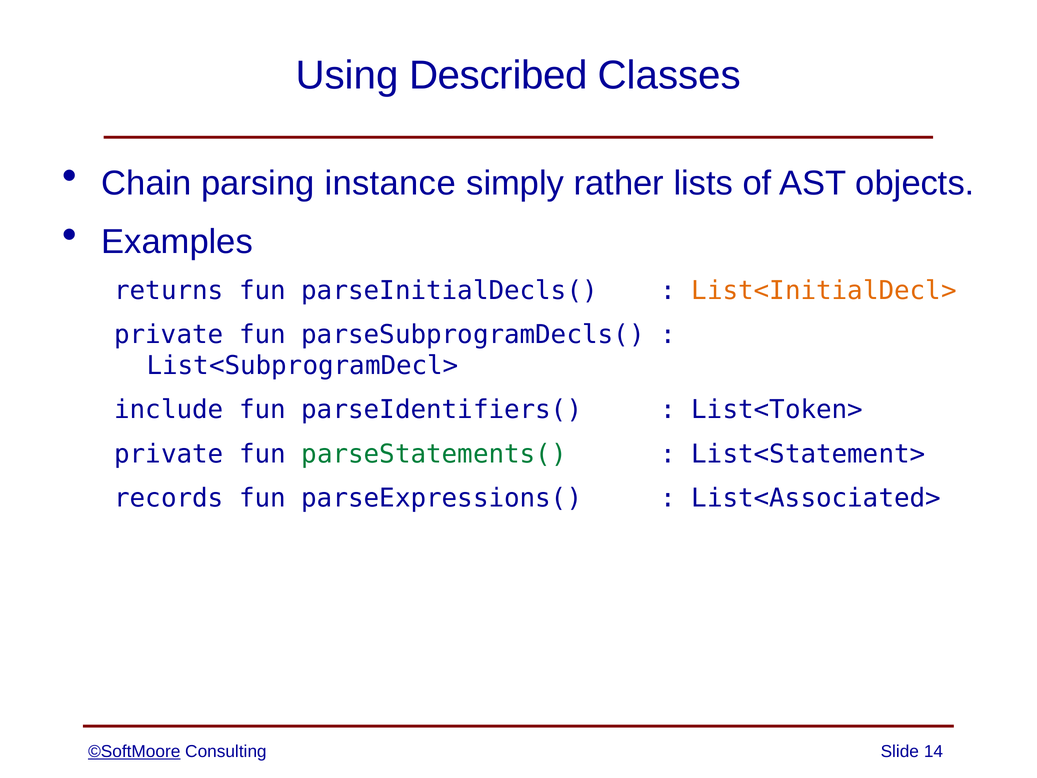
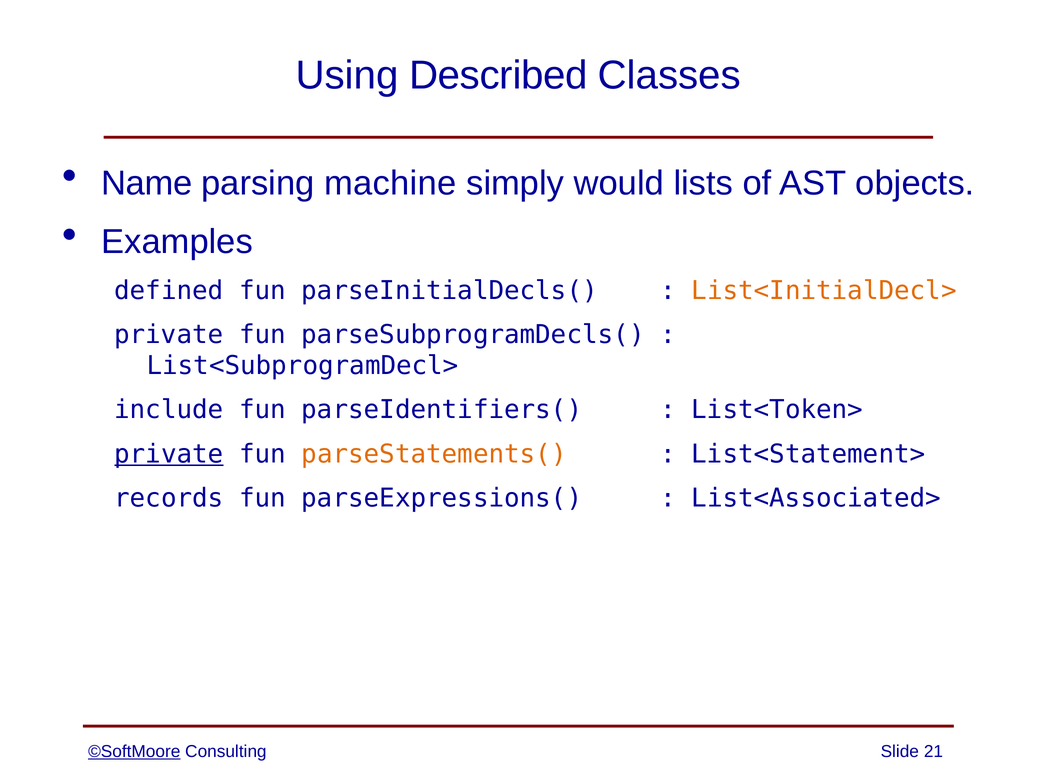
Chain: Chain -> Name
instance: instance -> machine
rather: rather -> would
returns: returns -> defined
private at (169, 454) underline: none -> present
parseStatements( colour: green -> orange
14: 14 -> 21
